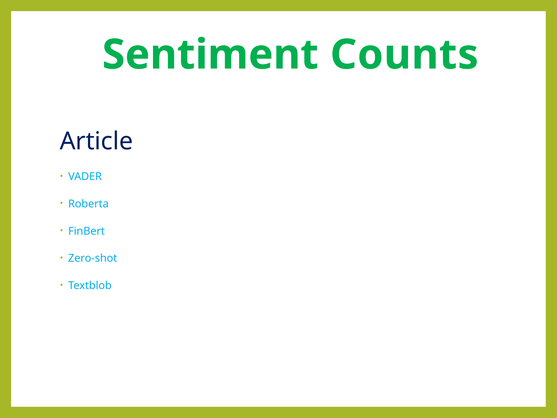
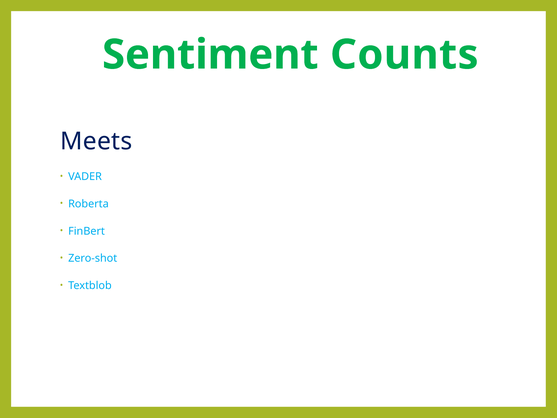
Article: Article -> Meets
